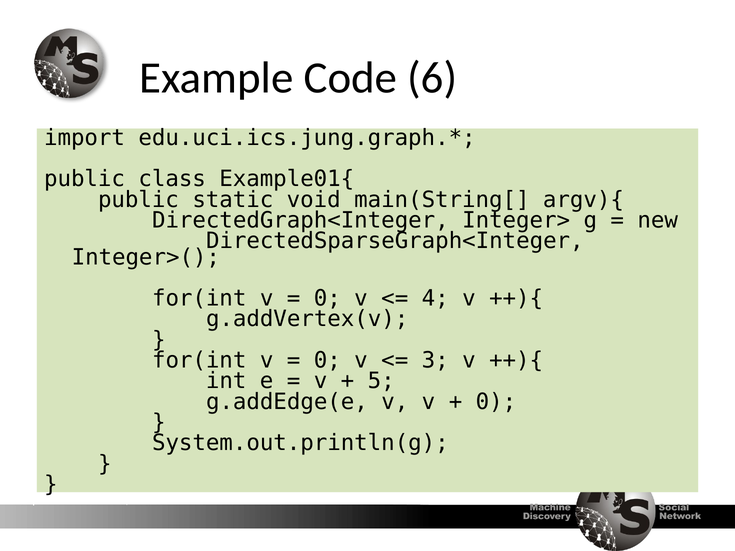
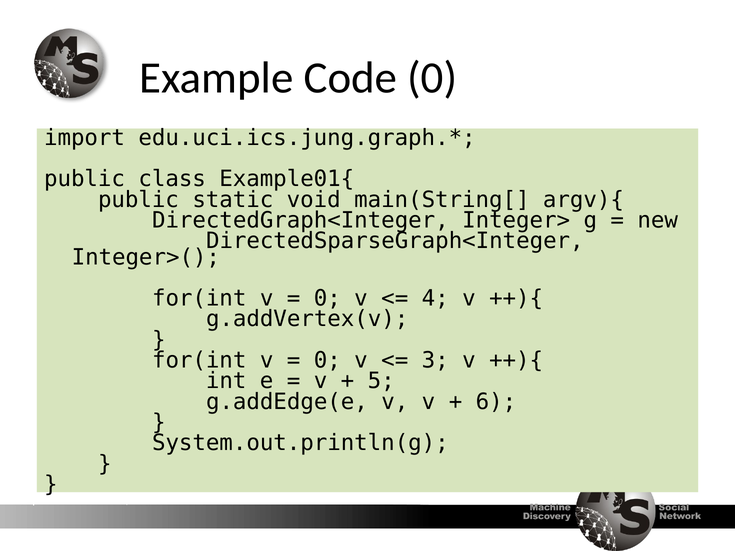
Code 6: 6 -> 0
0 at (496, 402): 0 -> 6
